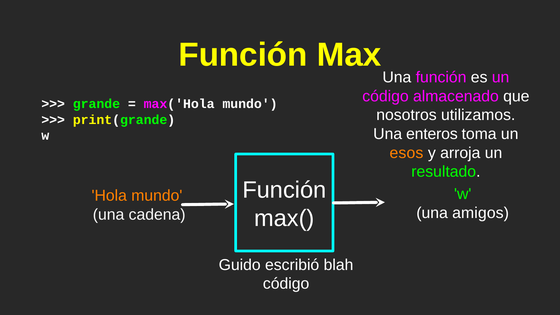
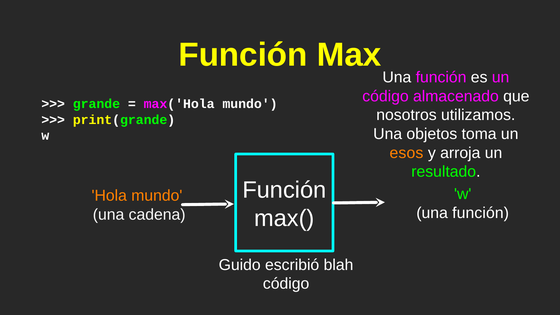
enteros: enteros -> objetos
amigos at (481, 213): amigos -> función
